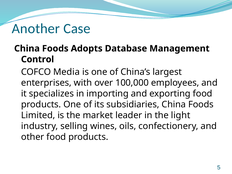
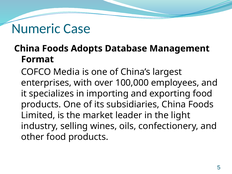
Another: Another -> Numeric
Control: Control -> Format
